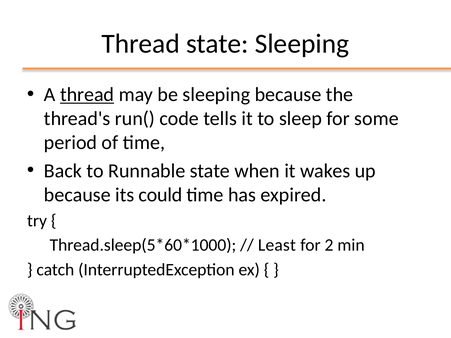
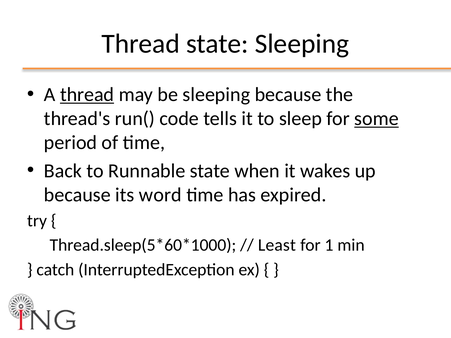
some underline: none -> present
could: could -> word
2: 2 -> 1
